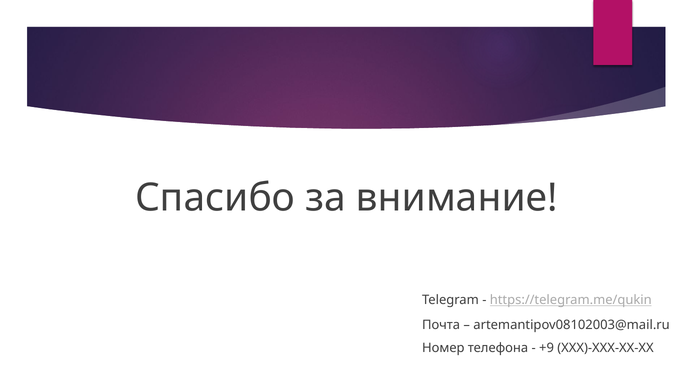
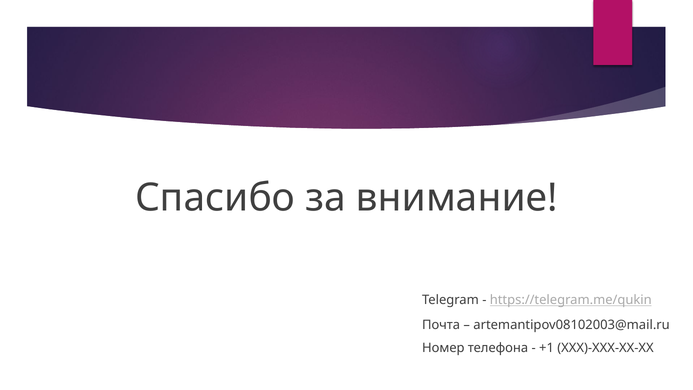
+9: +9 -> +1
